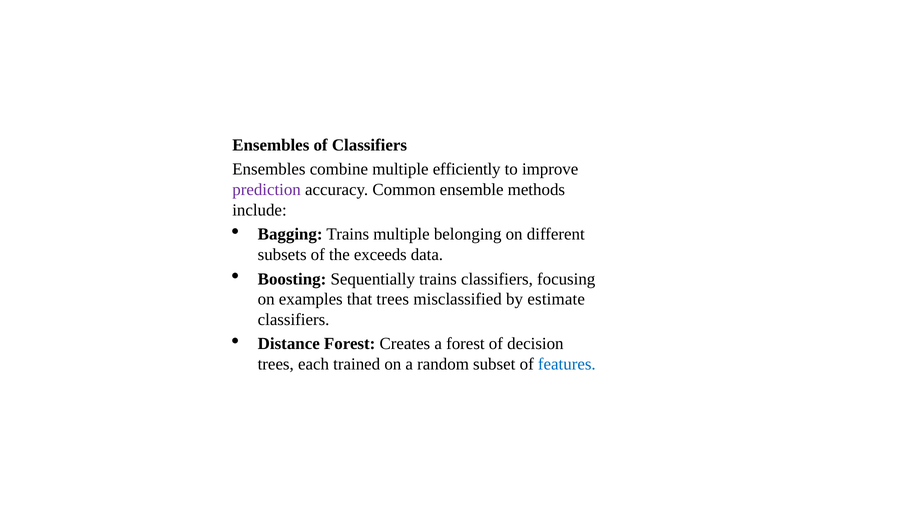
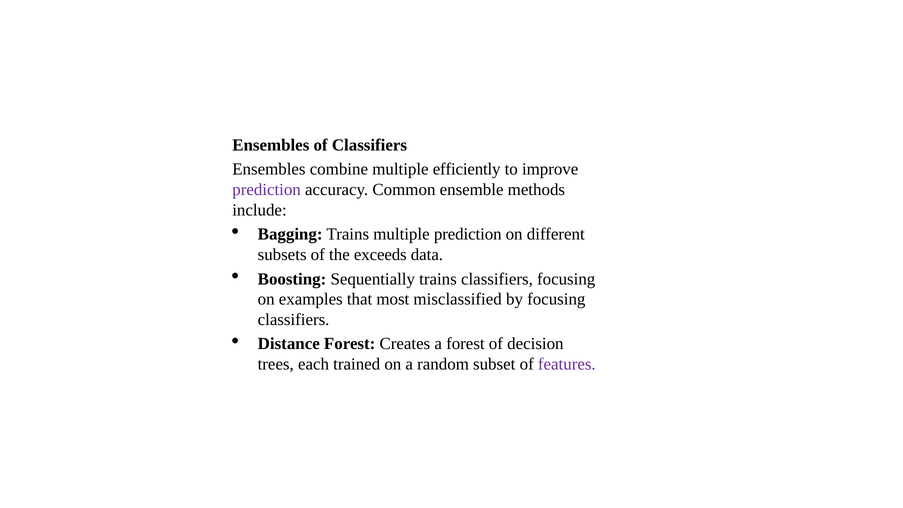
multiple belonging: belonging -> prediction
that trees: trees -> most
by estimate: estimate -> focusing
features colour: blue -> purple
